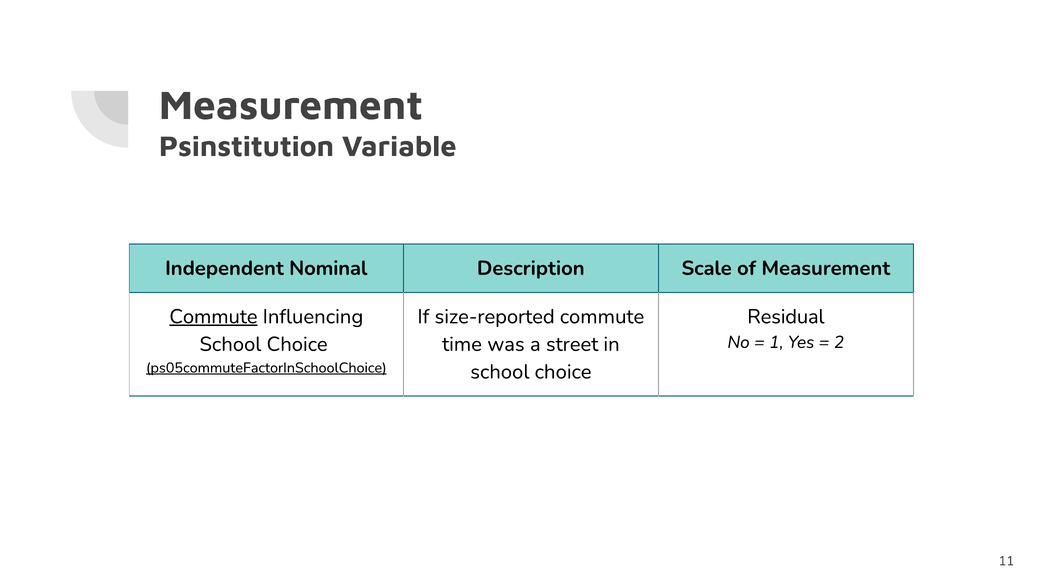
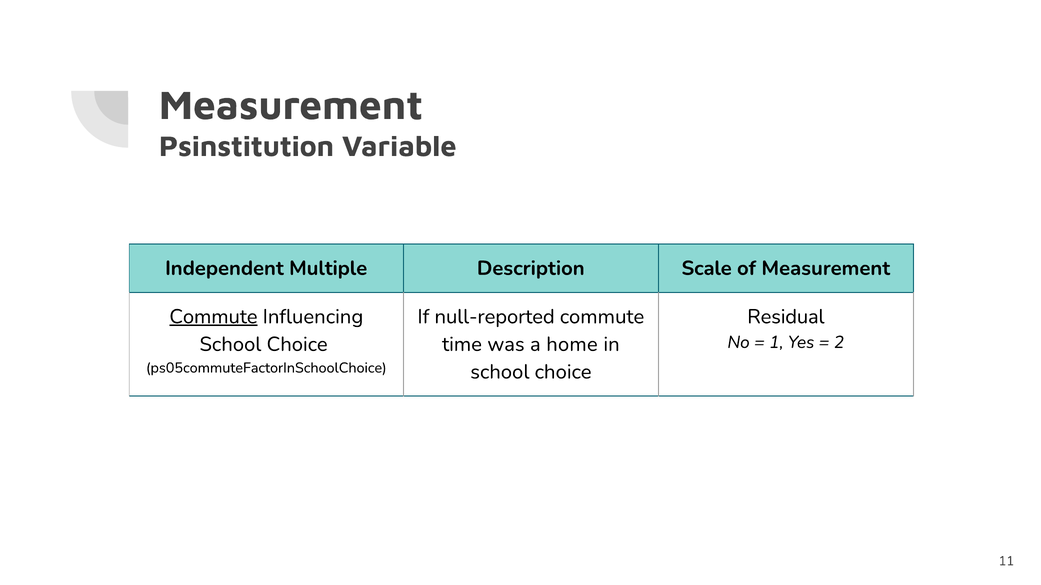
Nominal: Nominal -> Multiple
size-reported: size-reported -> null-reported
street: street -> home
ps05commuteFactorInSchoolChoice underline: present -> none
